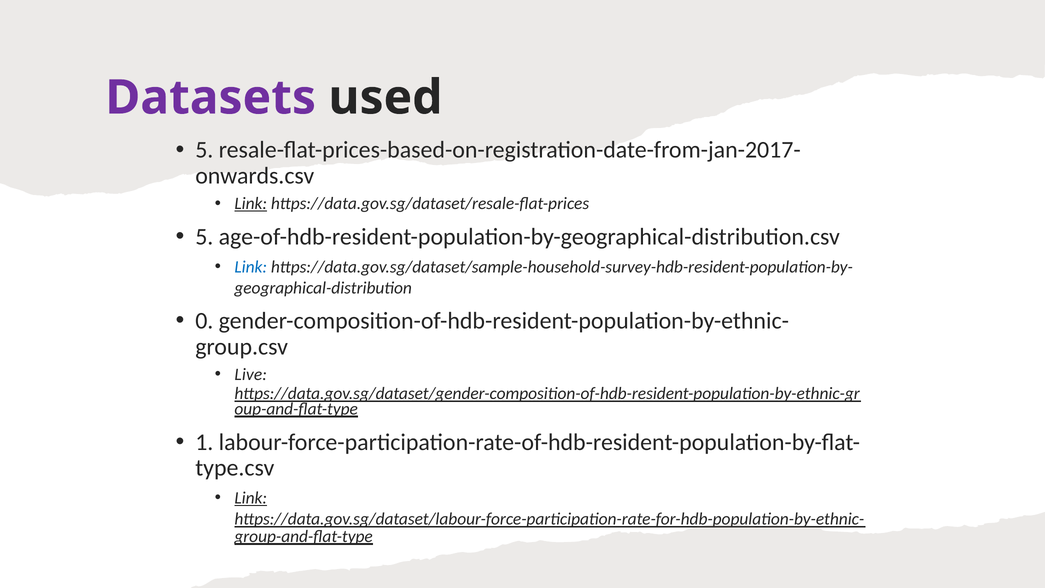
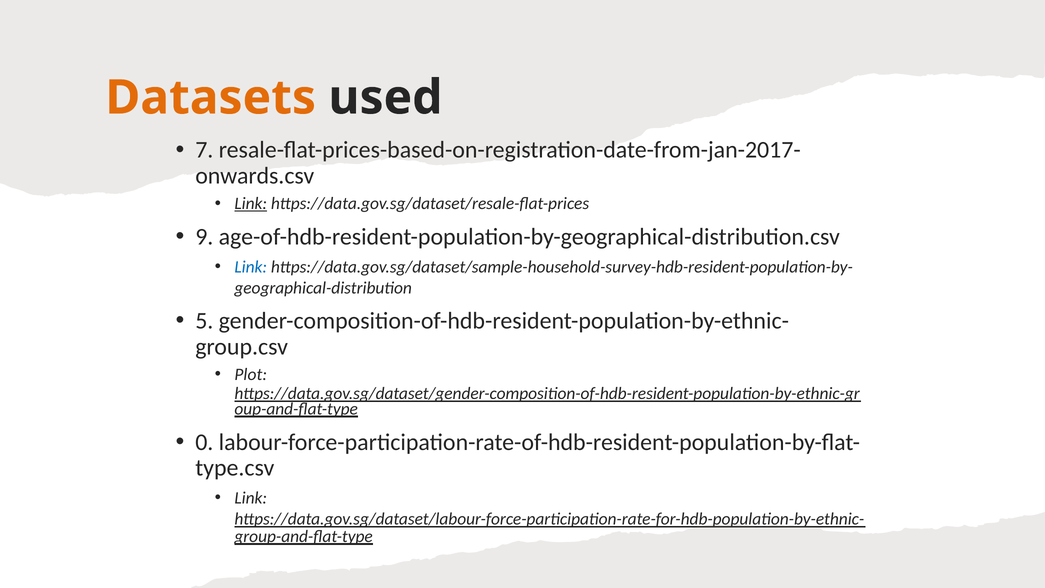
Datasets colour: purple -> orange
5 at (204, 150): 5 -> 7
5 at (204, 237): 5 -> 9
0: 0 -> 5
Live: Live -> Plot
1: 1 -> 0
Link at (251, 498) underline: present -> none
